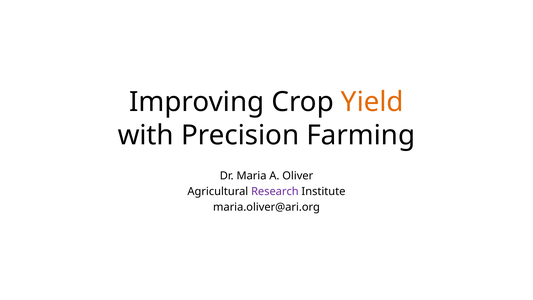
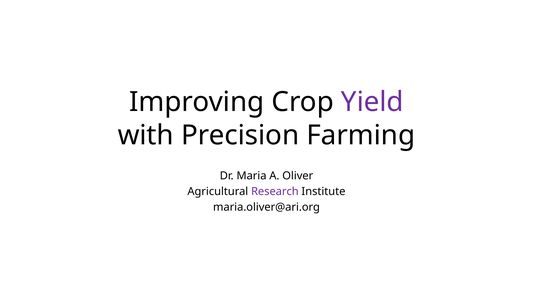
Yield colour: orange -> purple
